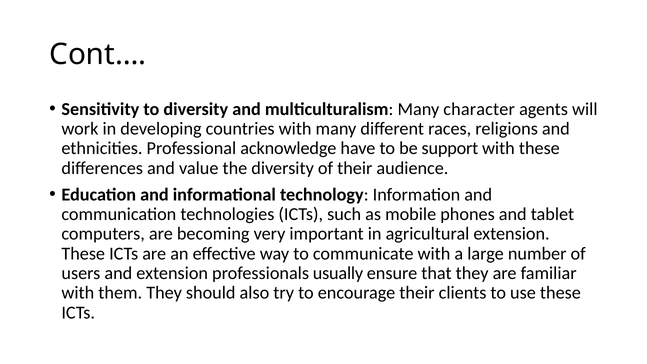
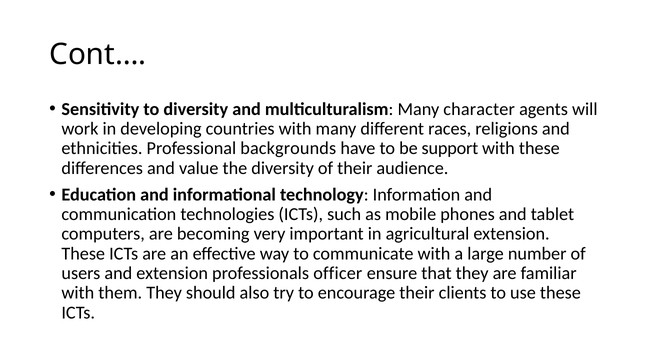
acknowledge: acknowledge -> backgrounds
usually: usually -> officer
